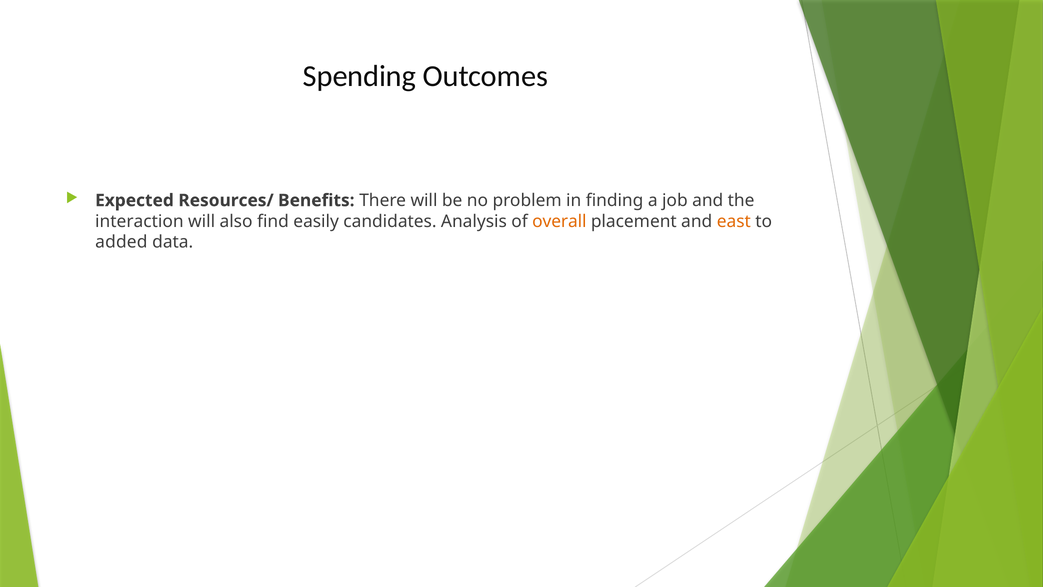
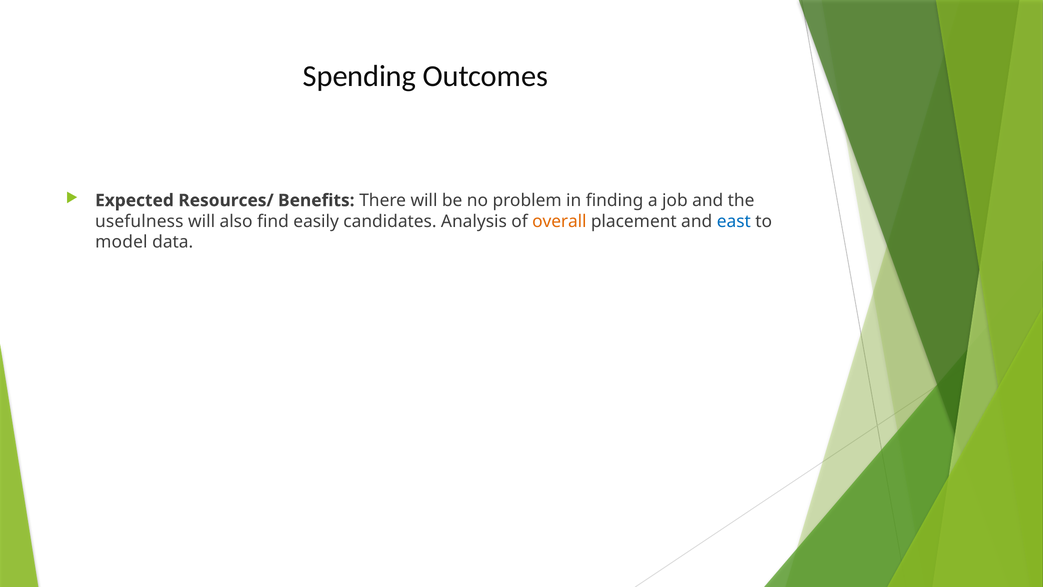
interaction: interaction -> usefulness
east colour: orange -> blue
added: added -> model
